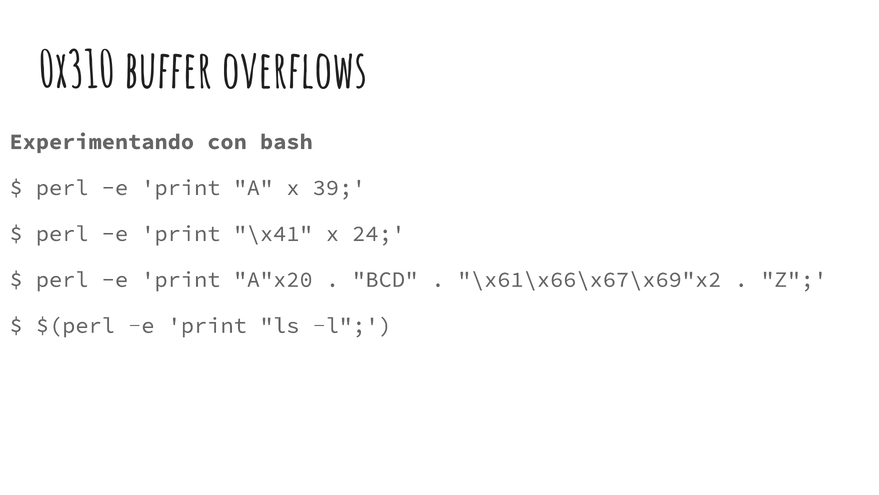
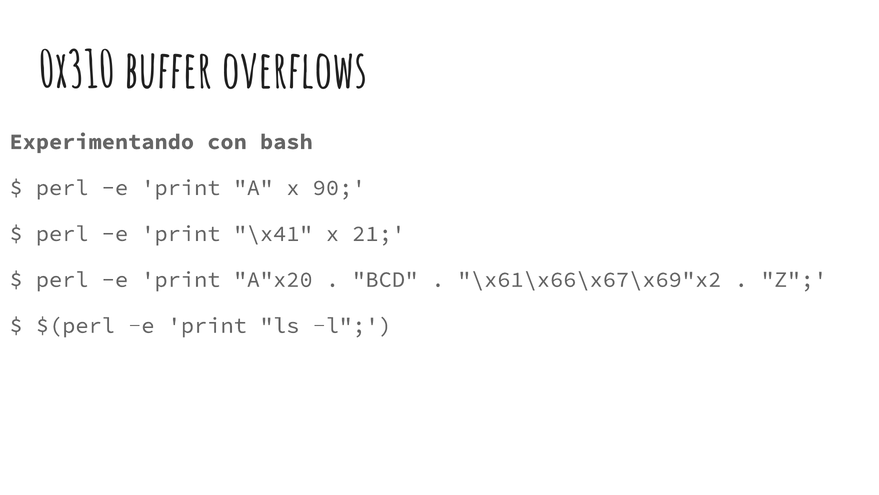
39: 39 -> 90
24: 24 -> 21
